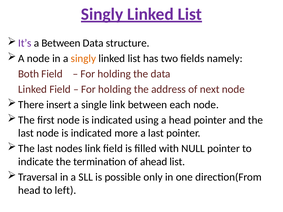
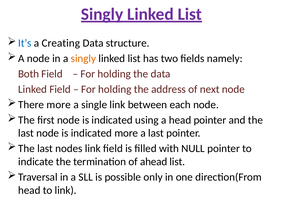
It’s colour: purple -> blue
a Between: Between -> Creating
There insert: insert -> more
to left: left -> link
